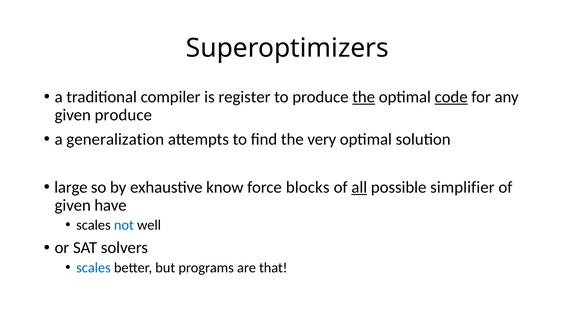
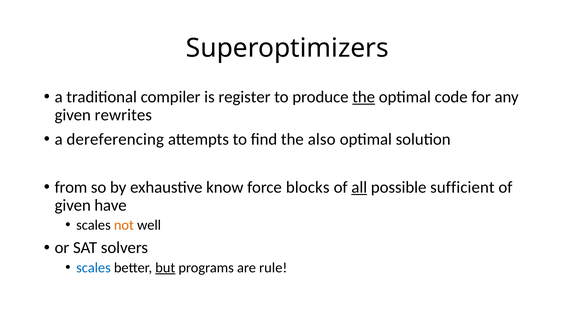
code underline: present -> none
given produce: produce -> rewrites
generalization: generalization -> dereferencing
very: very -> also
large: large -> from
simplifier: simplifier -> sufficient
not colour: blue -> orange
but underline: none -> present
that: that -> rule
